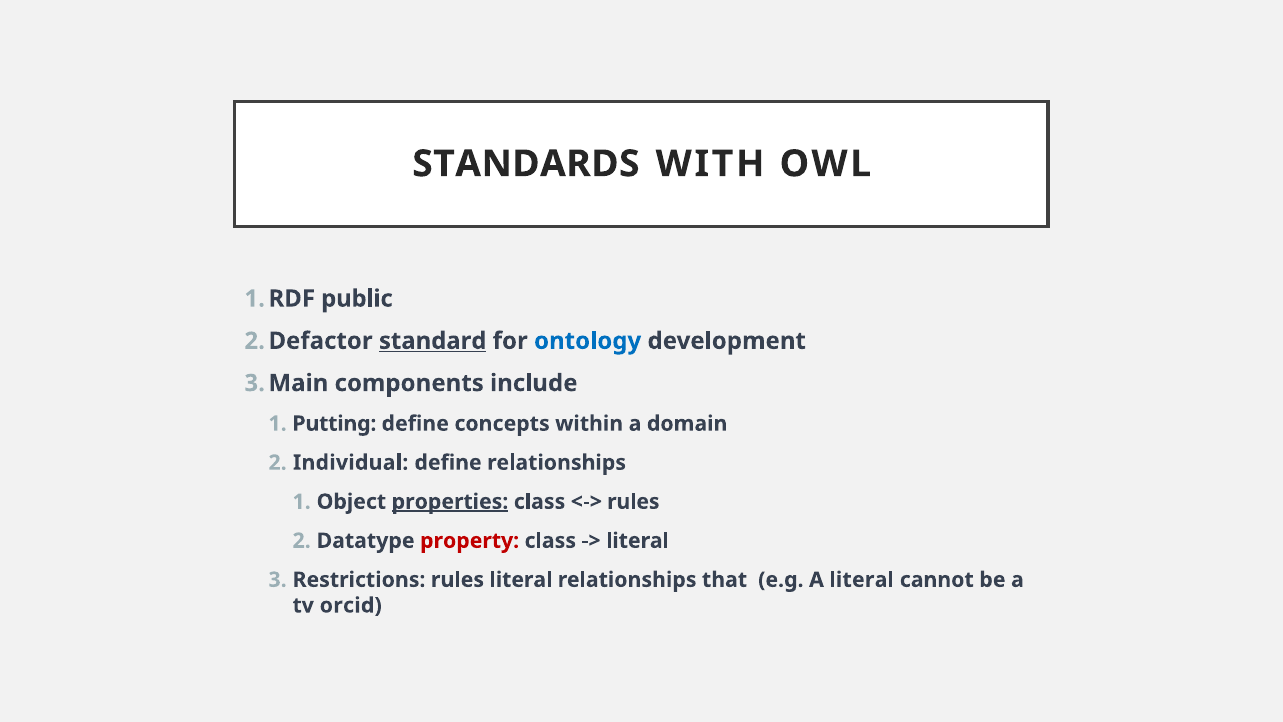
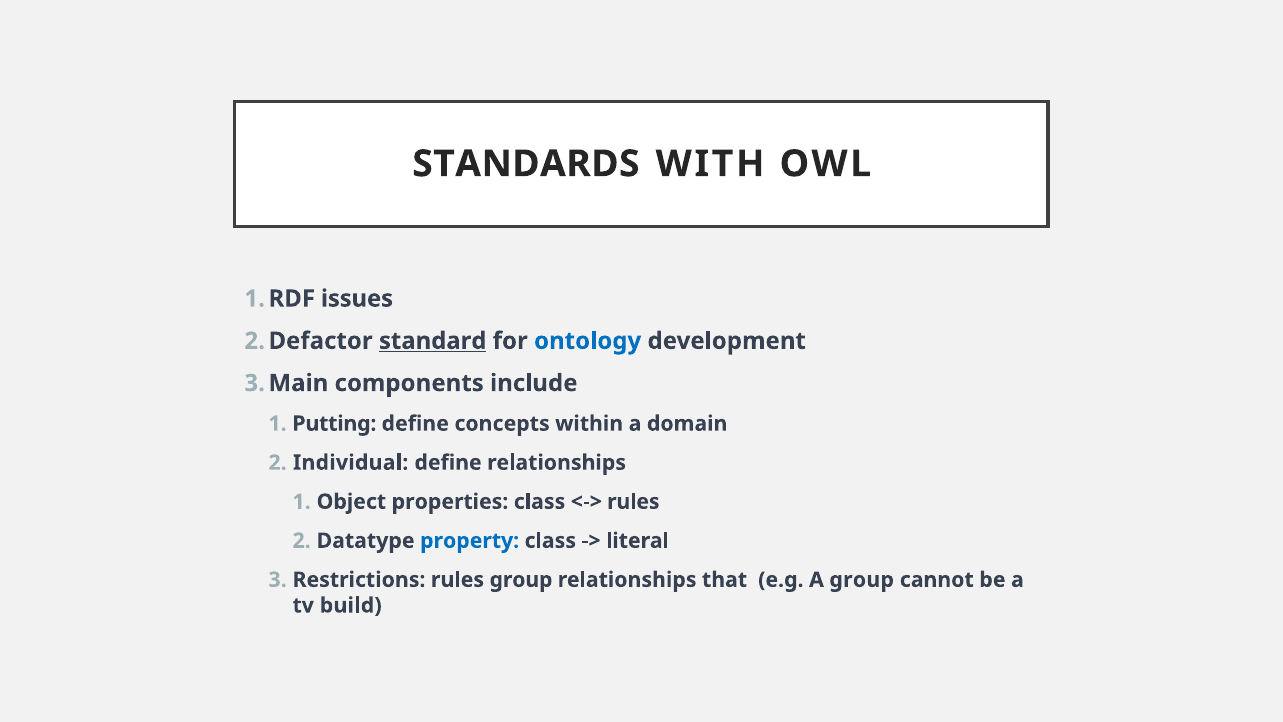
public: public -> issues
properties underline: present -> none
property colour: red -> blue
rules literal: literal -> group
A literal: literal -> group
orcid: orcid -> build
